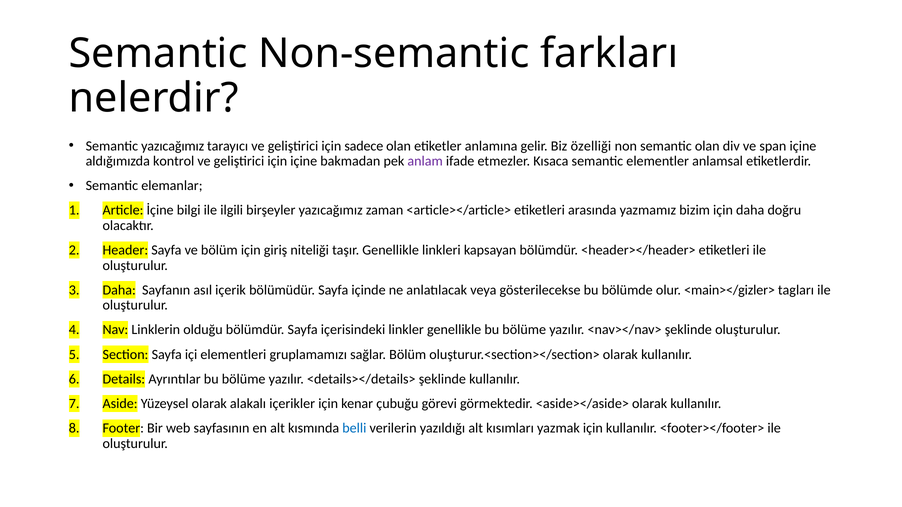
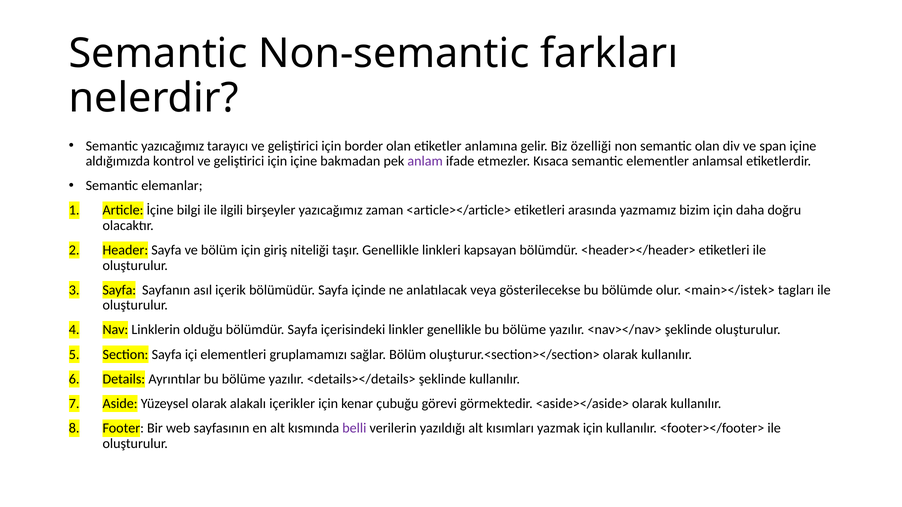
sadece: sadece -> border
Daha at (119, 290): Daha -> Sayfa
<main></gizler>: <main></gizler> -> <main></istek>
belli colour: blue -> purple
